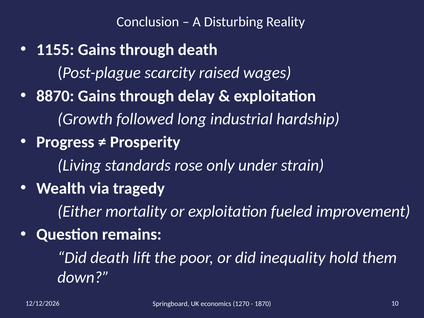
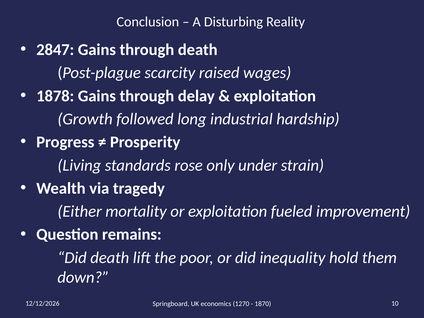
1155: 1155 -> 2847
8870: 8870 -> 1878
